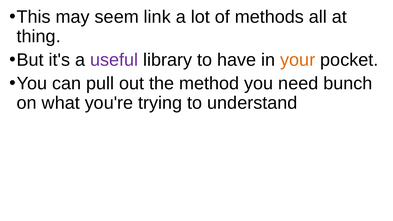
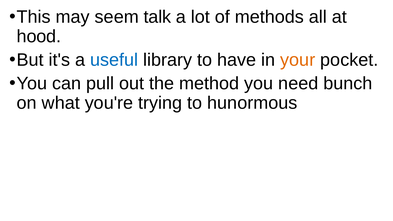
link: link -> talk
thing: thing -> hood
useful colour: purple -> blue
understand: understand -> hunormous
